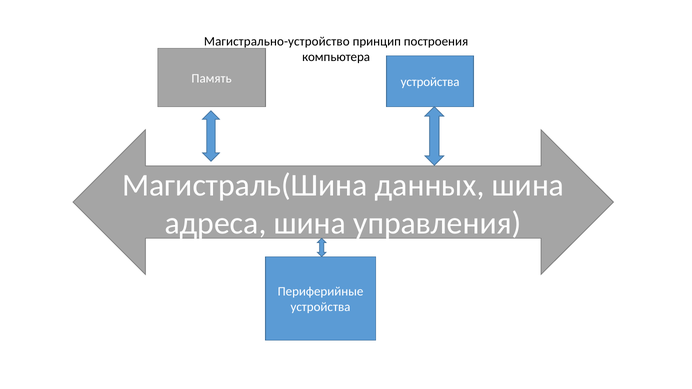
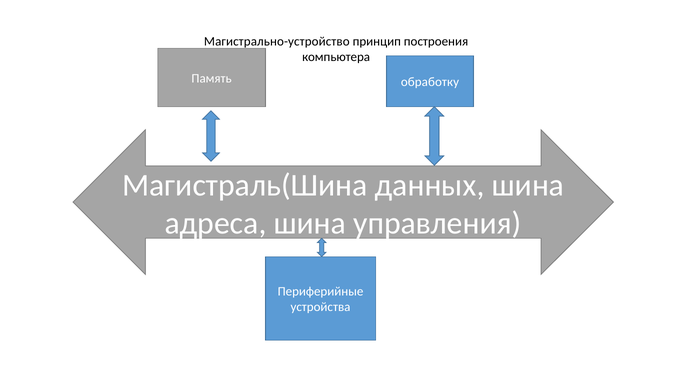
Память устройства: устройства -> обработку
